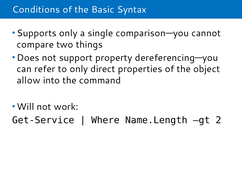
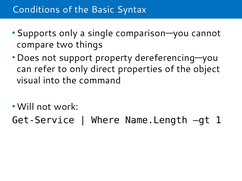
allow: allow -> visual
2: 2 -> 1
